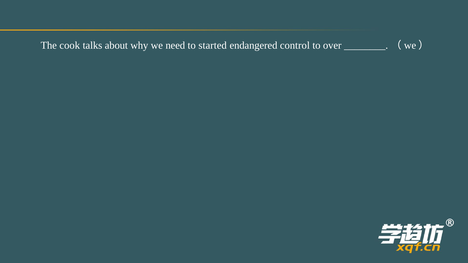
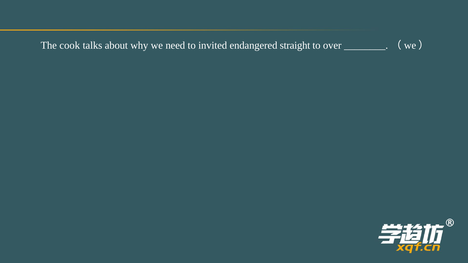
started: started -> invited
control: control -> straight
